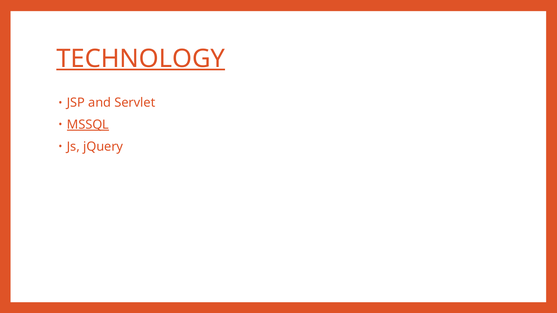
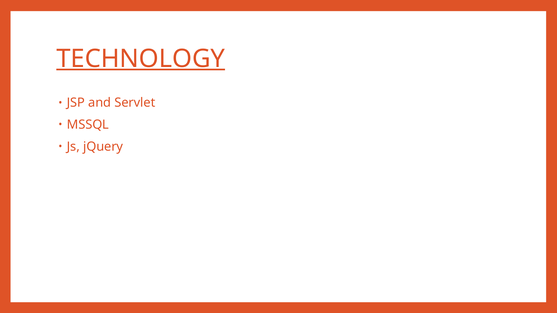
MSSQL underline: present -> none
